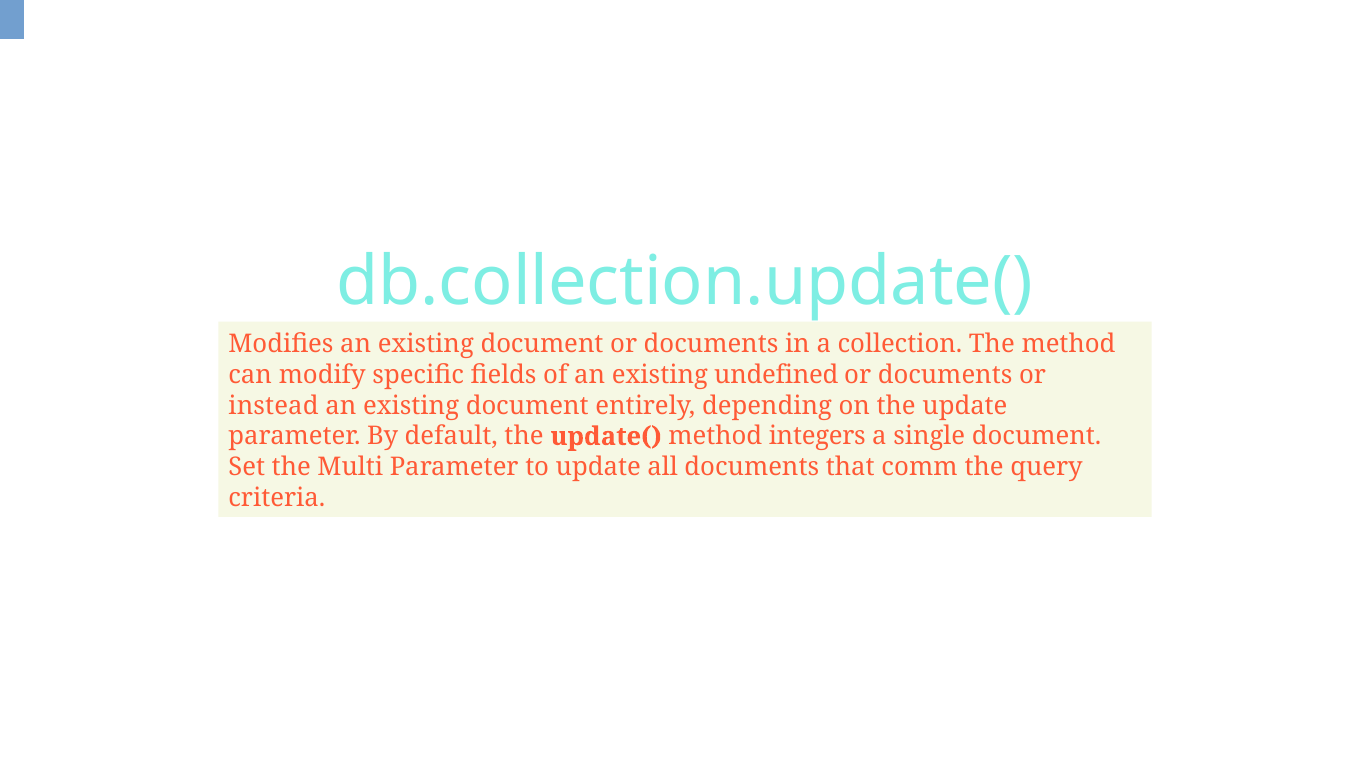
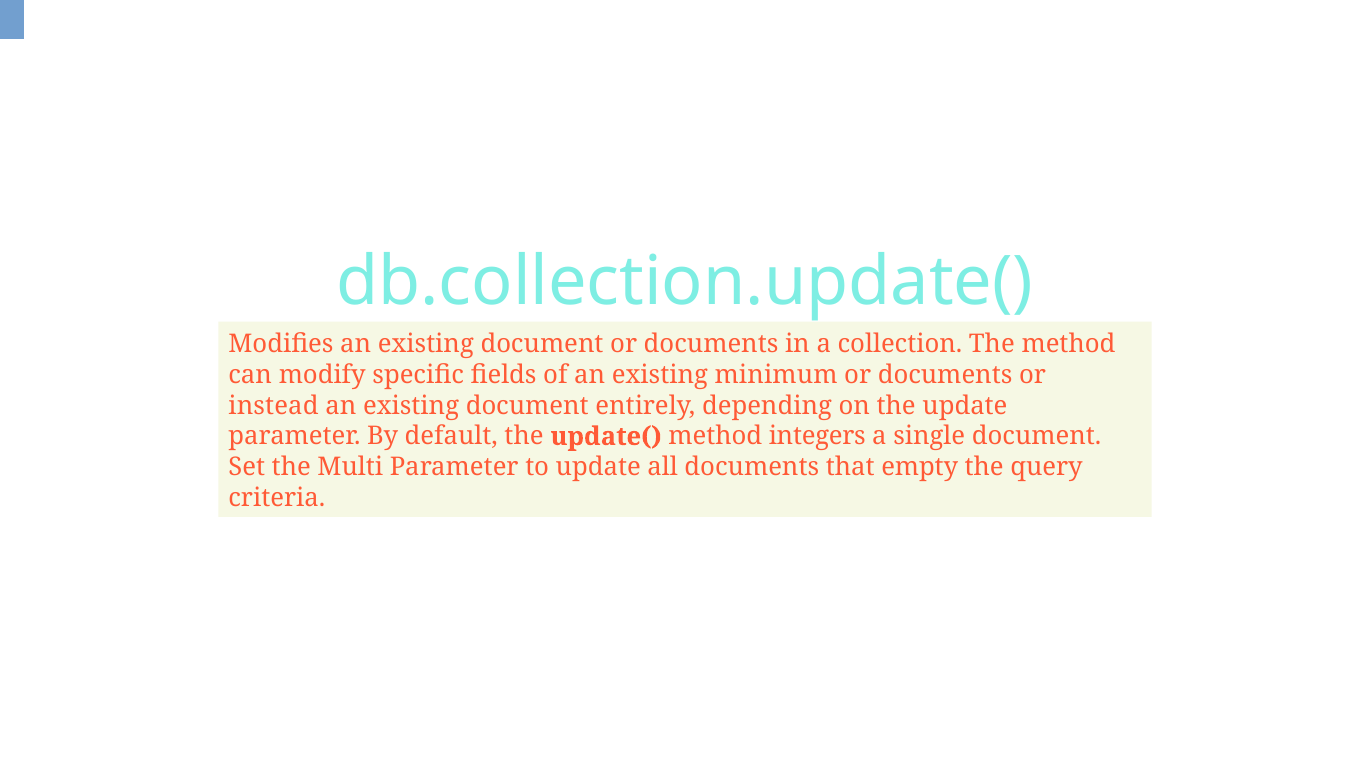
undefined: undefined -> minimum
comm: comm -> empty
